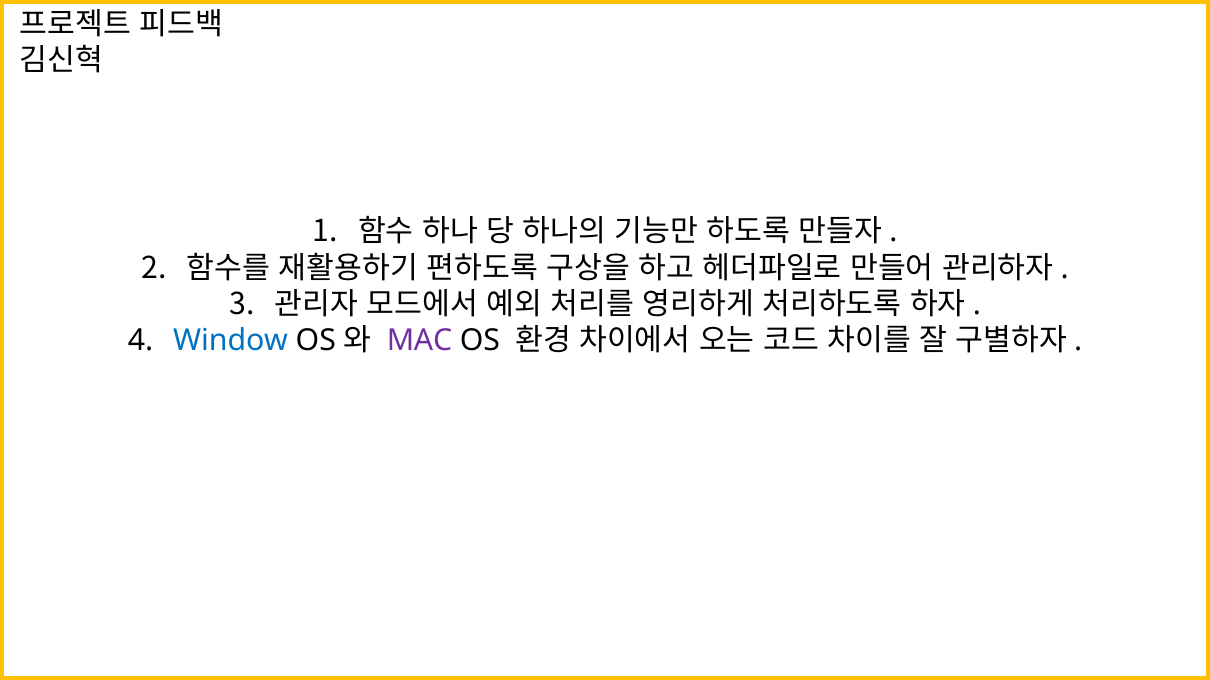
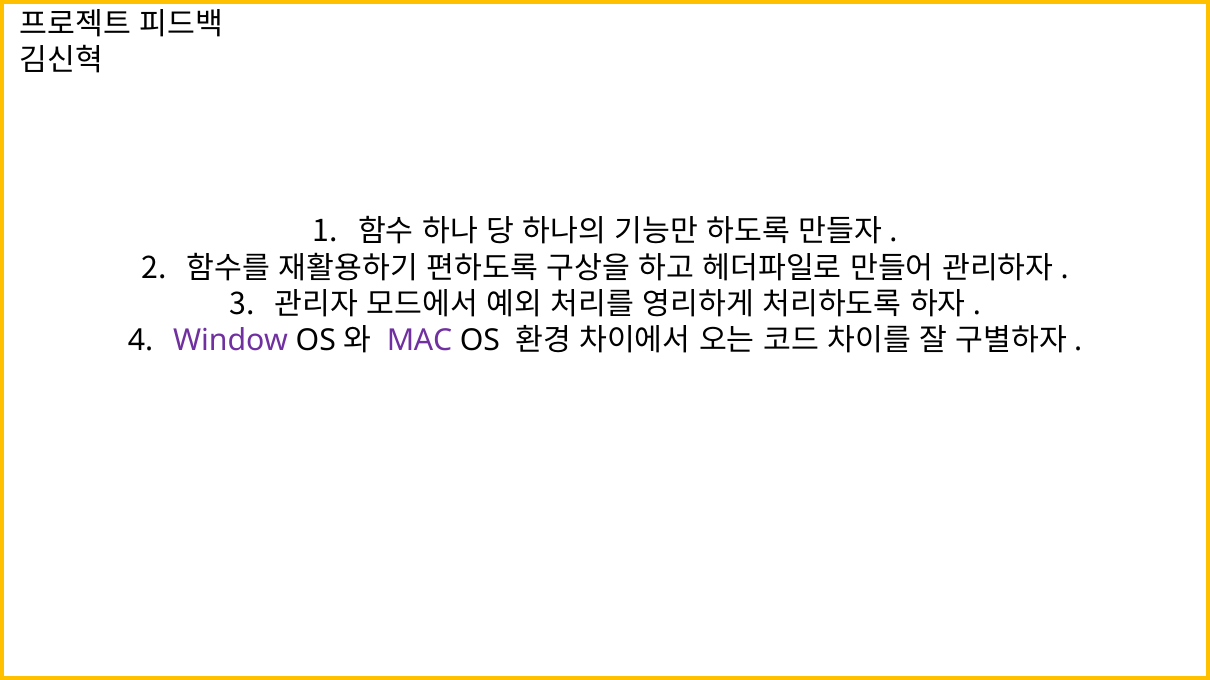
Window colour: blue -> purple
